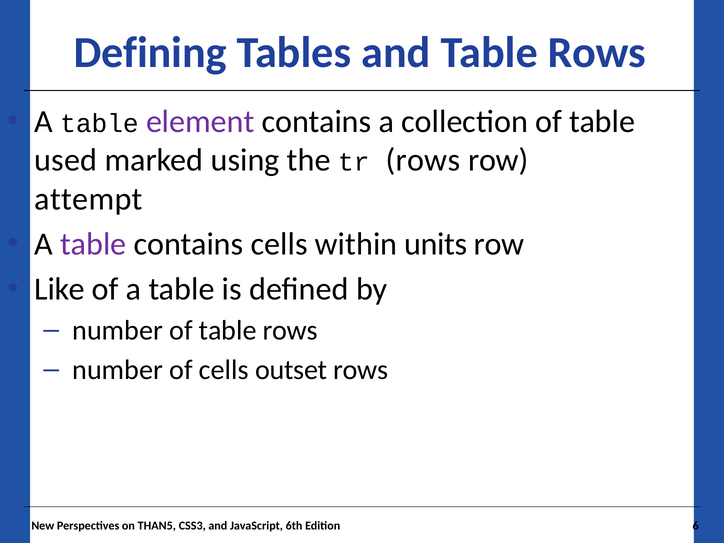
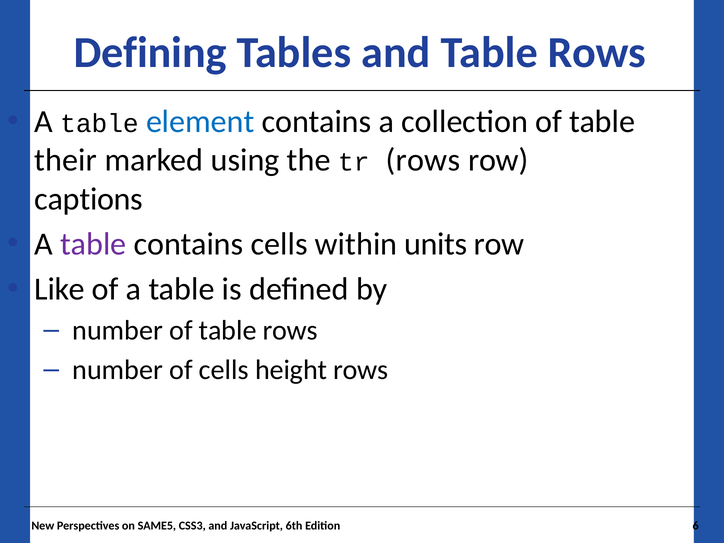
element colour: purple -> blue
used: used -> their
attempt: attempt -> captions
outset: outset -> height
THAN5: THAN5 -> SAME5
